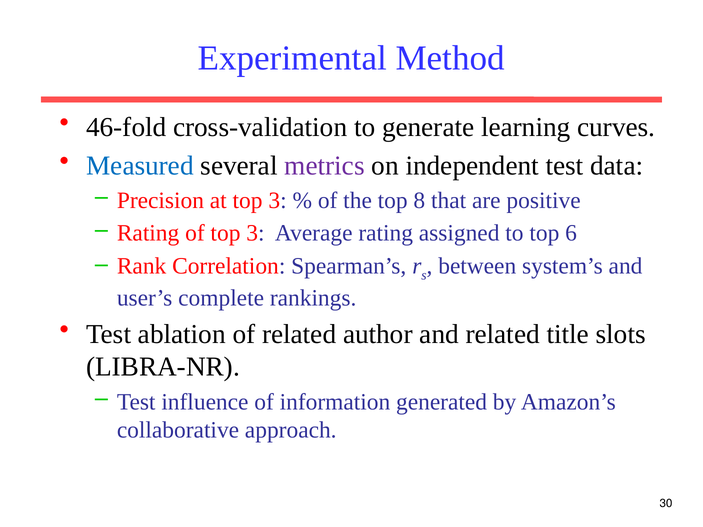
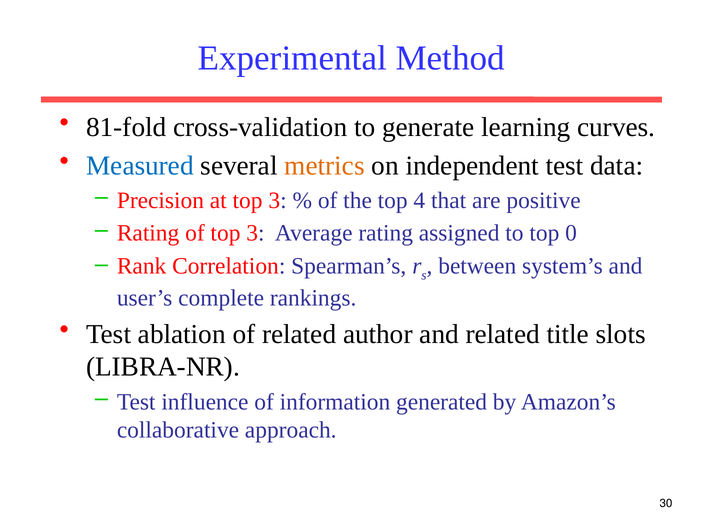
46-fold: 46-fold -> 81-fold
metrics colour: purple -> orange
8: 8 -> 4
6: 6 -> 0
